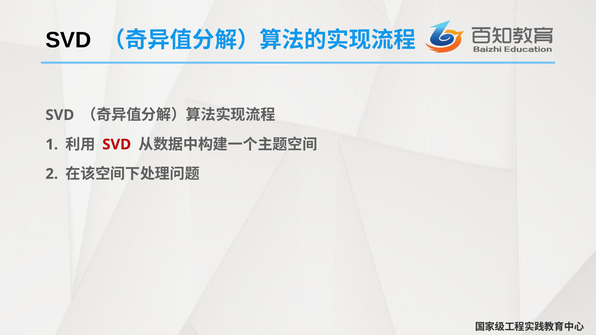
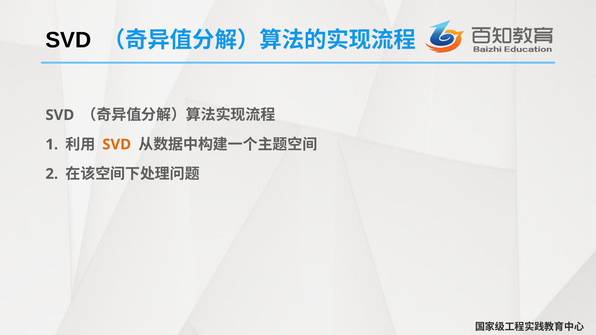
SVD at (117, 145) colour: red -> orange
